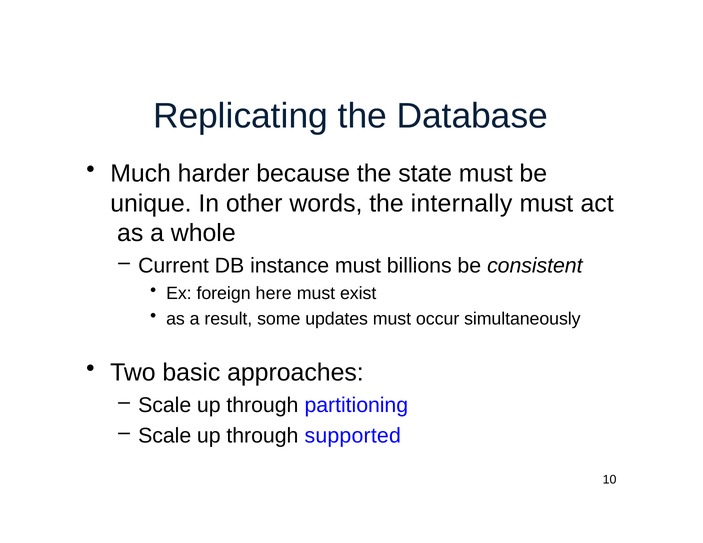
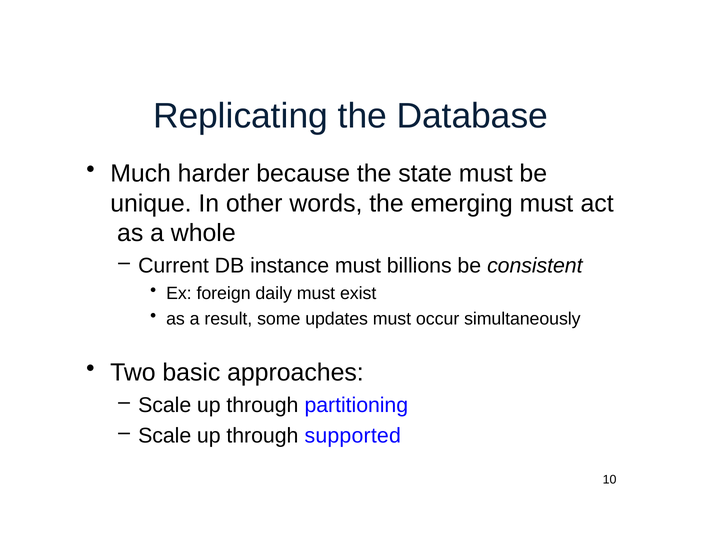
internally: internally -> emerging
here: here -> daily
